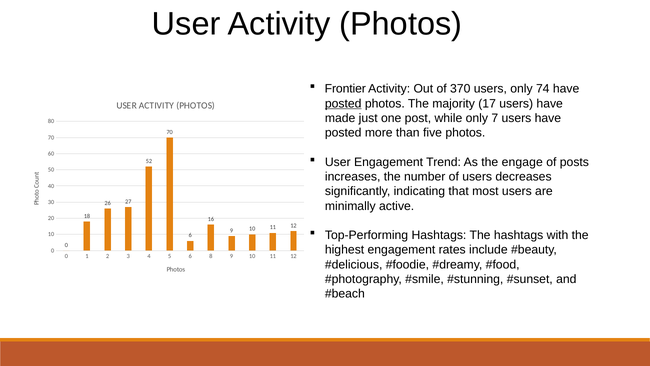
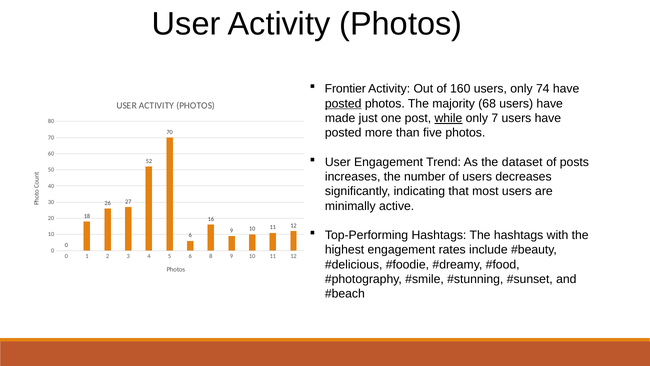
370: 370 -> 160
17: 17 -> 68
while underline: none -> present
engage: engage -> dataset
